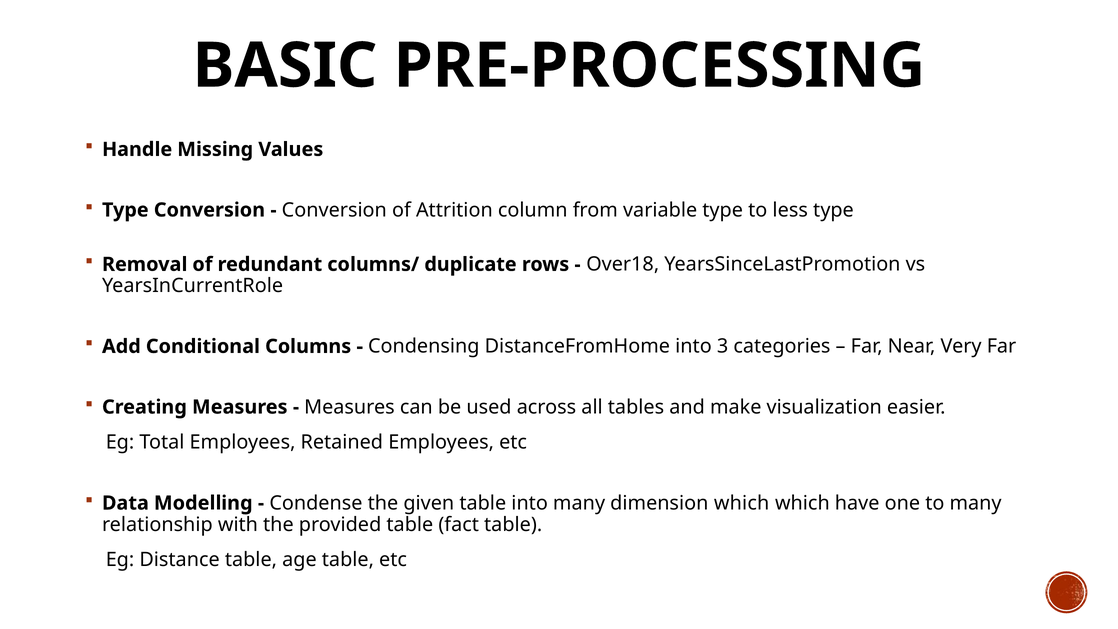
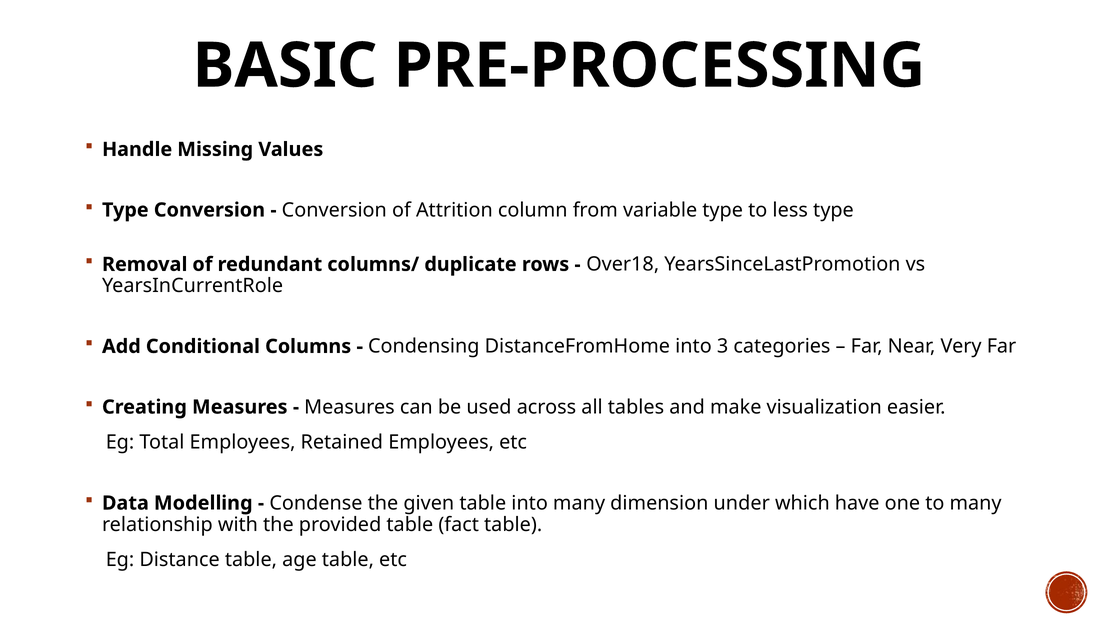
dimension which: which -> under
